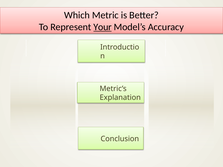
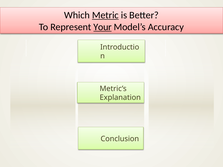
Metric underline: none -> present
